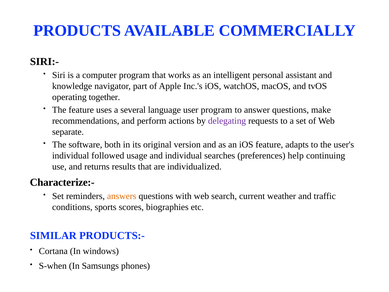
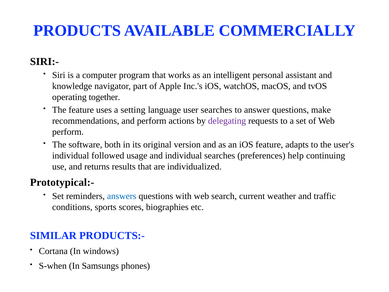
several: several -> setting
user program: program -> searches
separate at (68, 132): separate -> perform
Characterize:-: Characterize:- -> Prototypical:-
answers colour: orange -> blue
